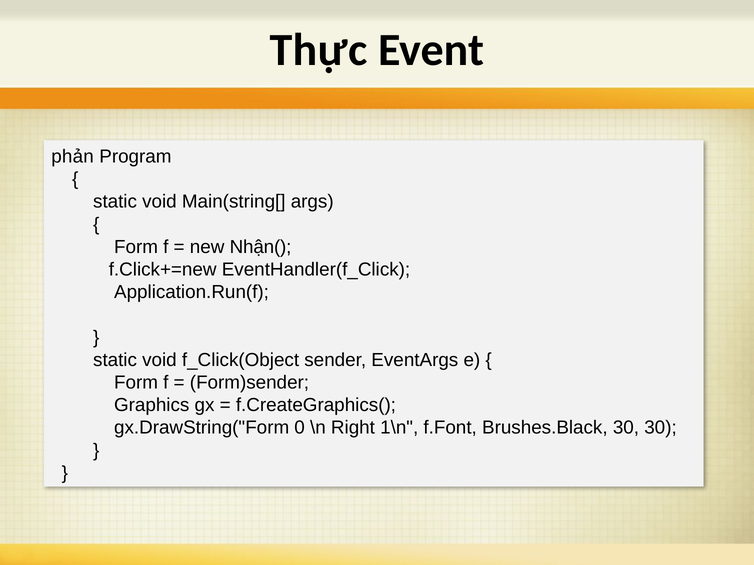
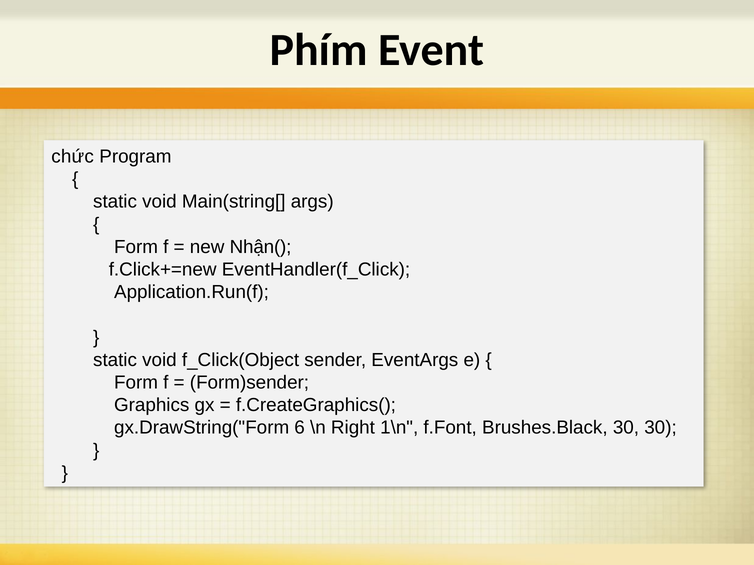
Thực: Thực -> Phím
phản: phản -> chức
0: 0 -> 6
